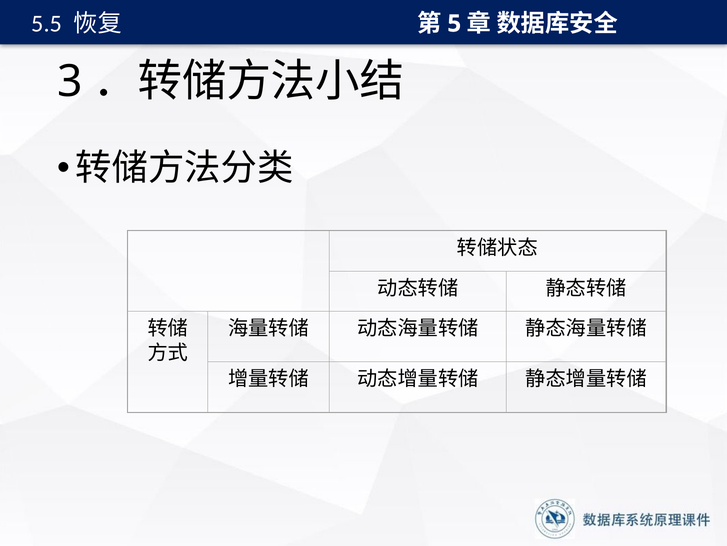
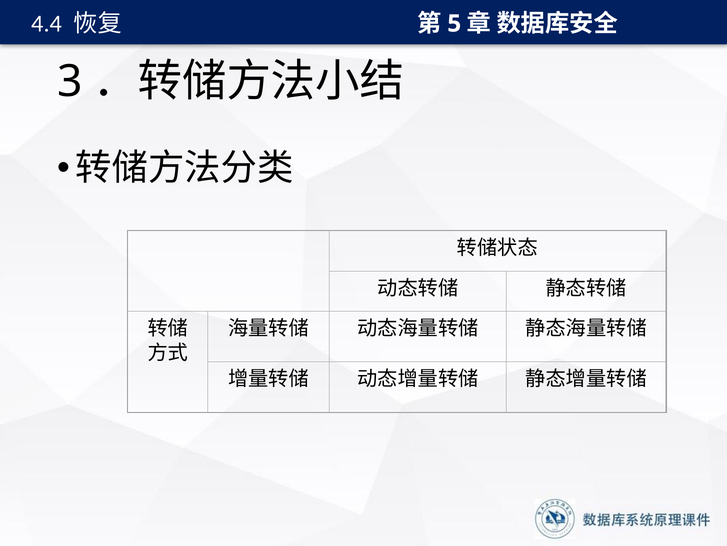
5.5: 5.5 -> 4.4
